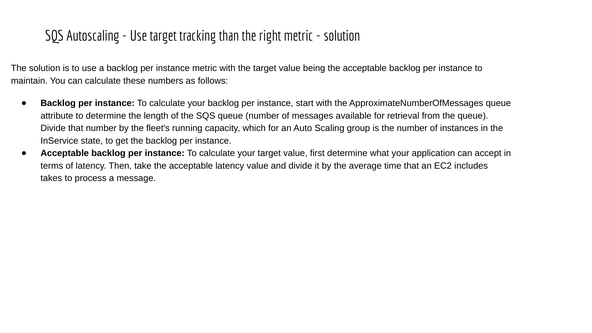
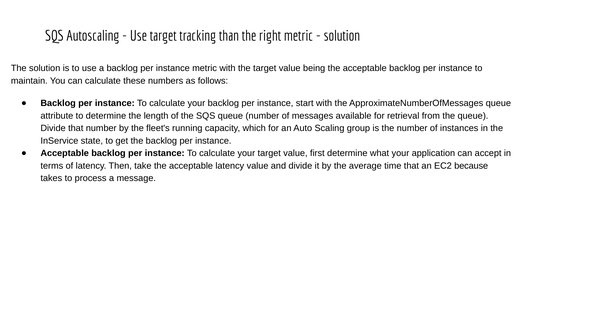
includes: includes -> because
